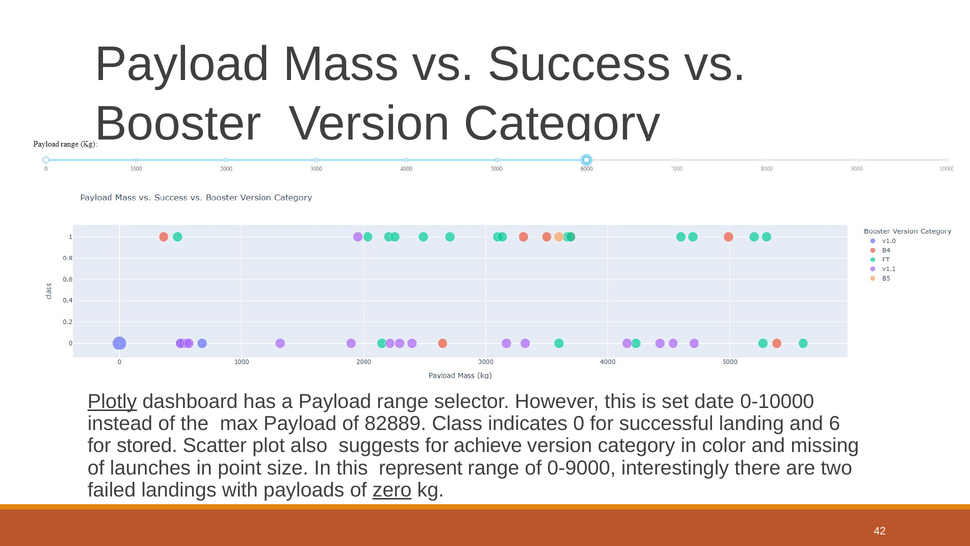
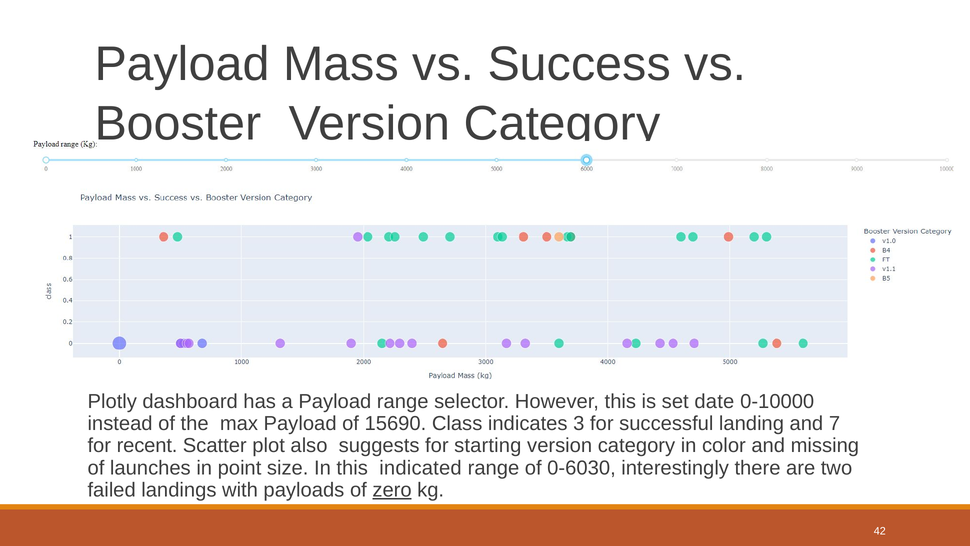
Plotly underline: present -> none
82889: 82889 -> 15690
0: 0 -> 3
6: 6 -> 7
stored: stored -> recent
achieve: achieve -> starting
represent: represent -> indicated
0-9000: 0-9000 -> 0-6030
